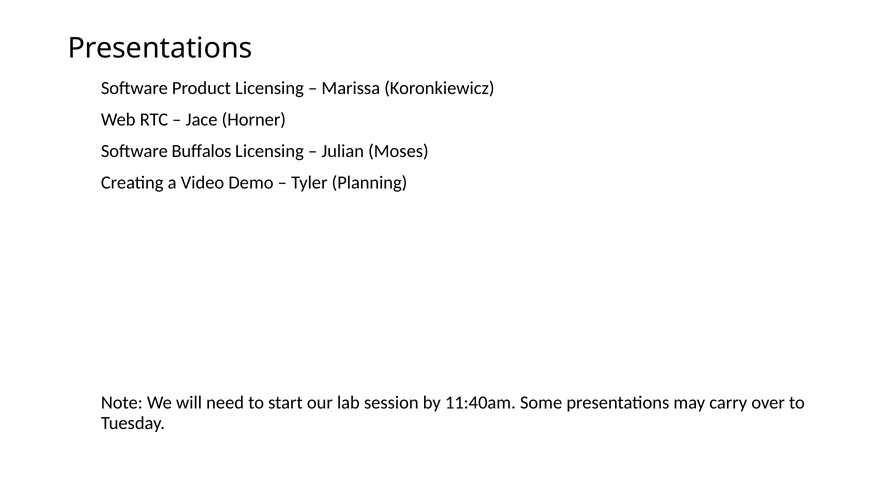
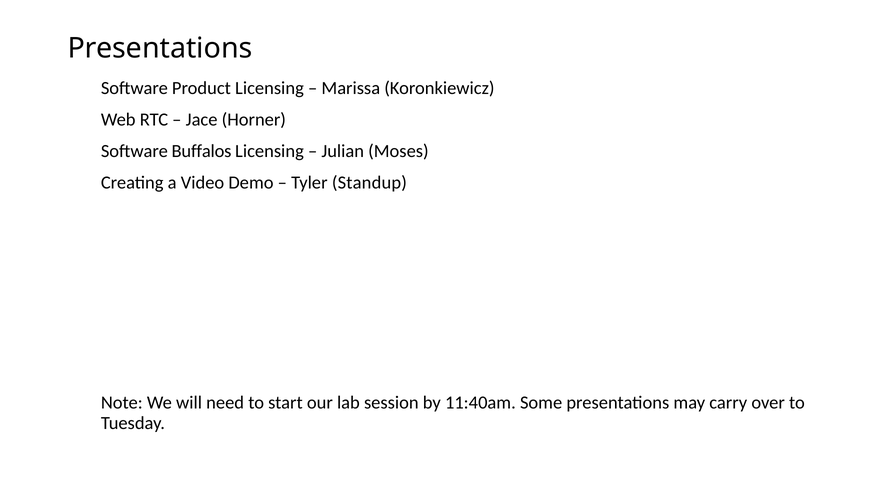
Planning: Planning -> Standup
